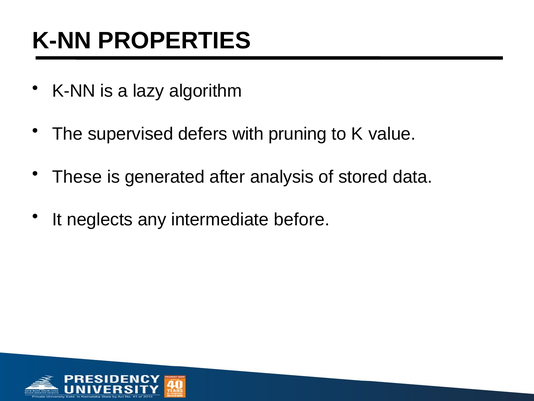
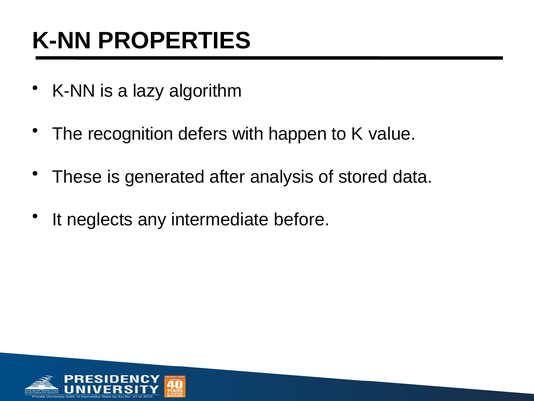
supervised: supervised -> recognition
pruning: pruning -> happen
